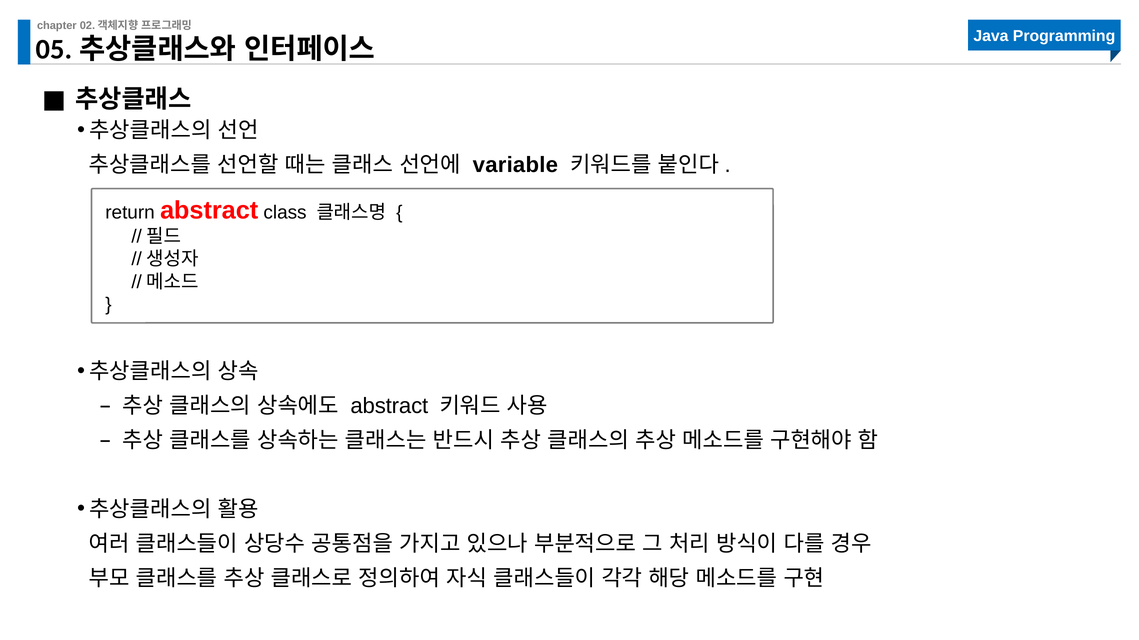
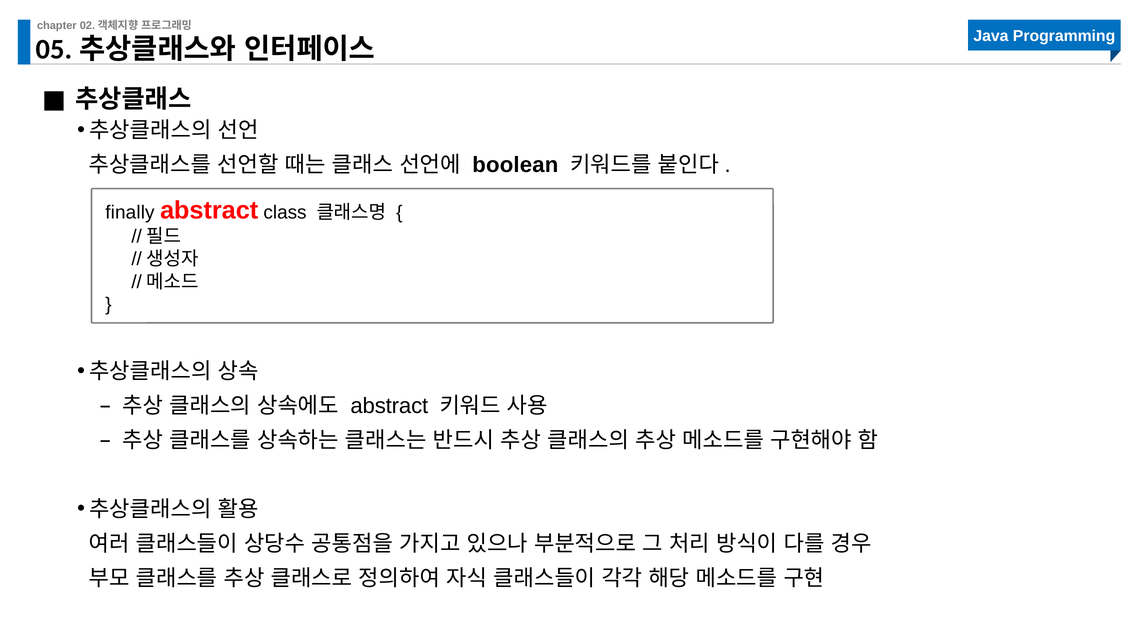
variable: variable -> boolean
return: return -> finally
